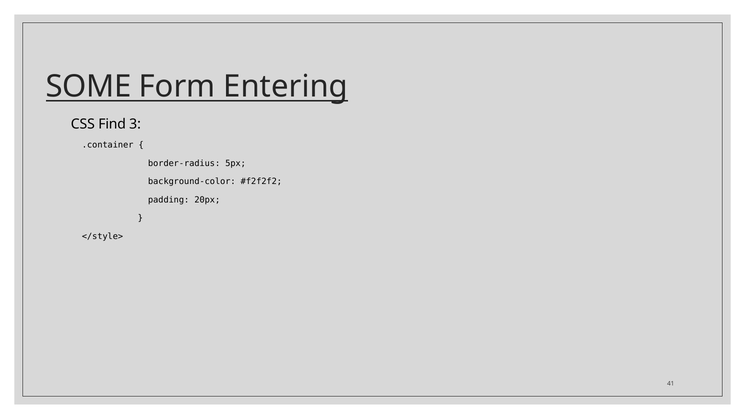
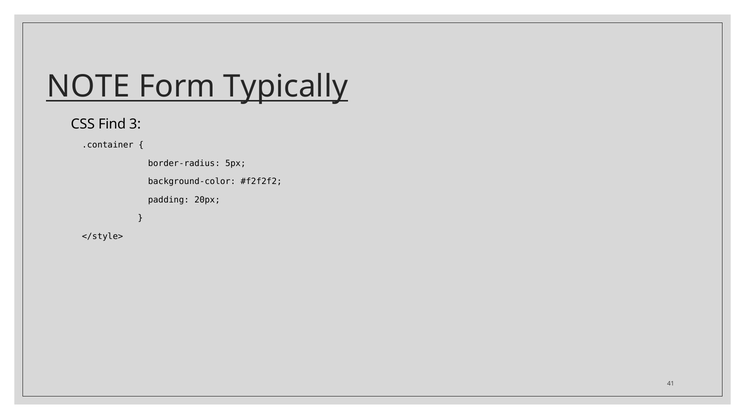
SOME: SOME -> NOTE
Entering: Entering -> Typically
